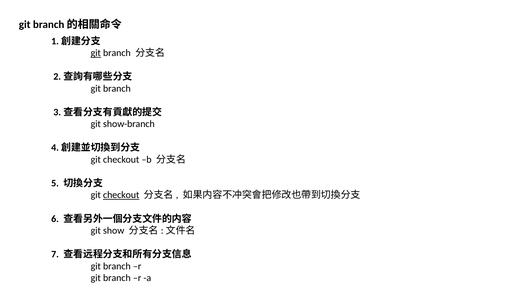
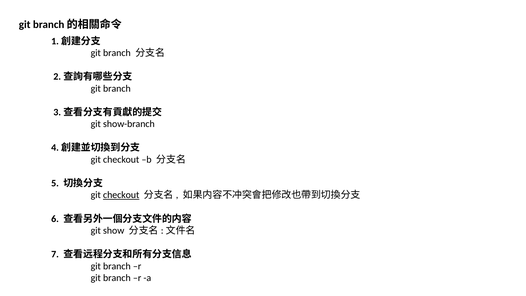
git at (96, 53) underline: present -> none
